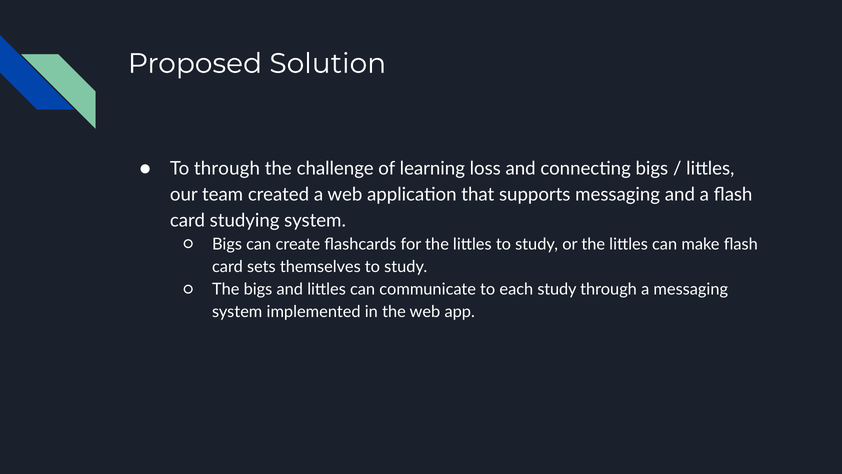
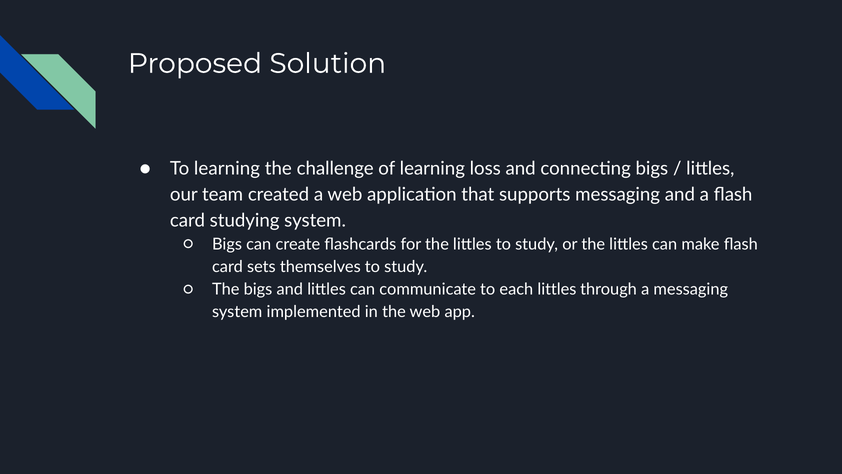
To through: through -> learning
each study: study -> littles
